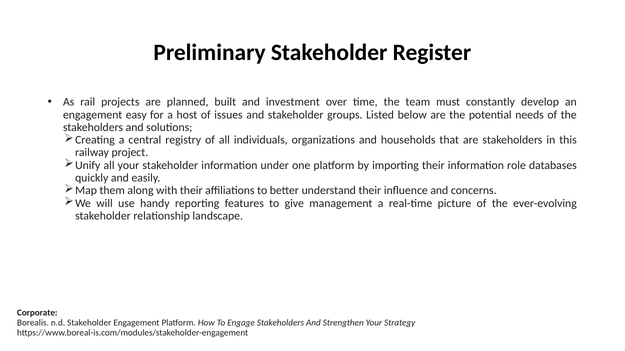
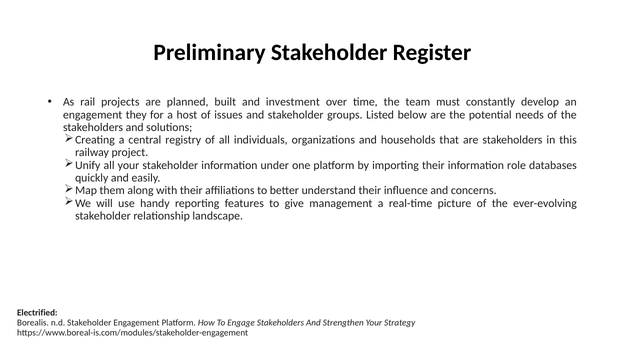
easy: easy -> they
Corporate: Corporate -> Electrified
